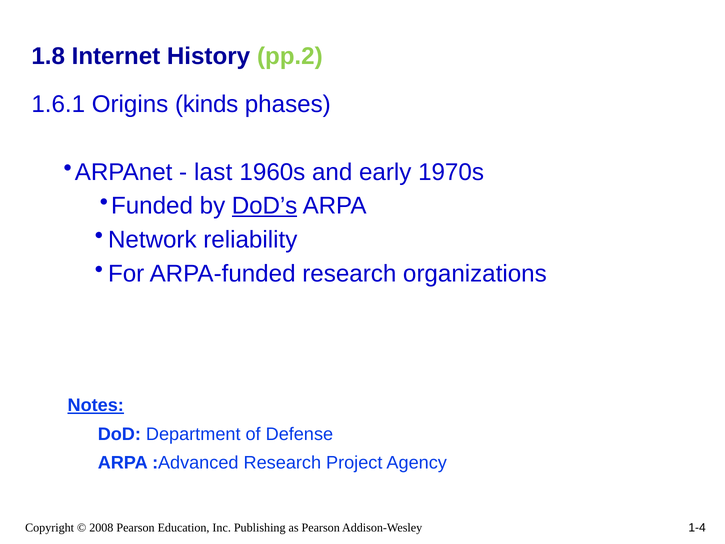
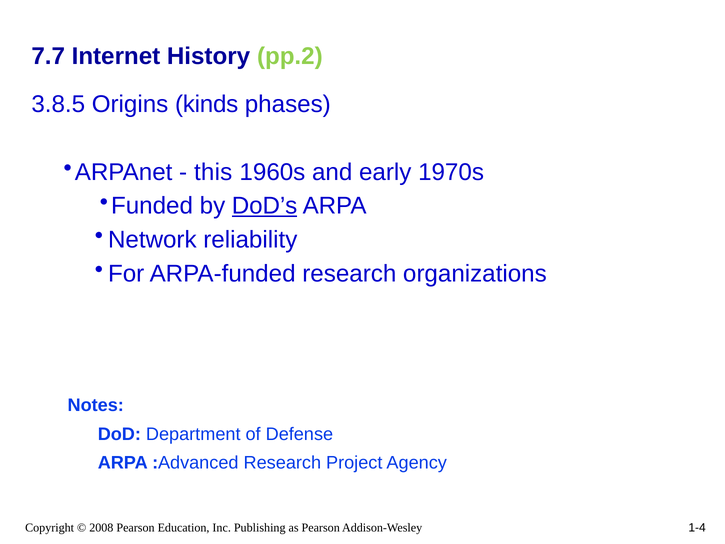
1.8: 1.8 -> 7.7
1.6.1: 1.6.1 -> 3.8.5
last: last -> this
Notes underline: present -> none
